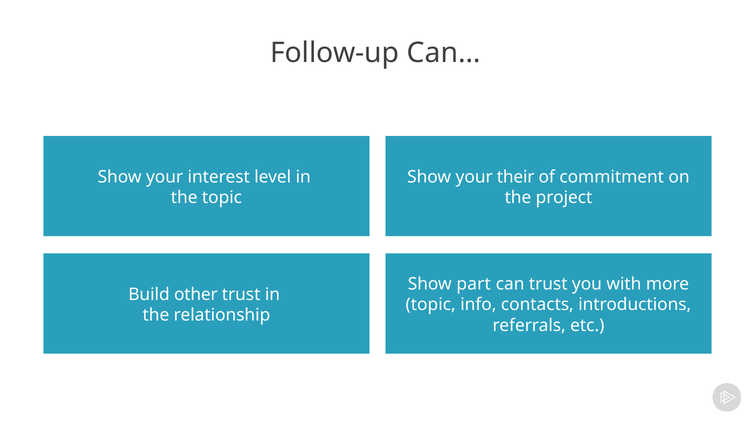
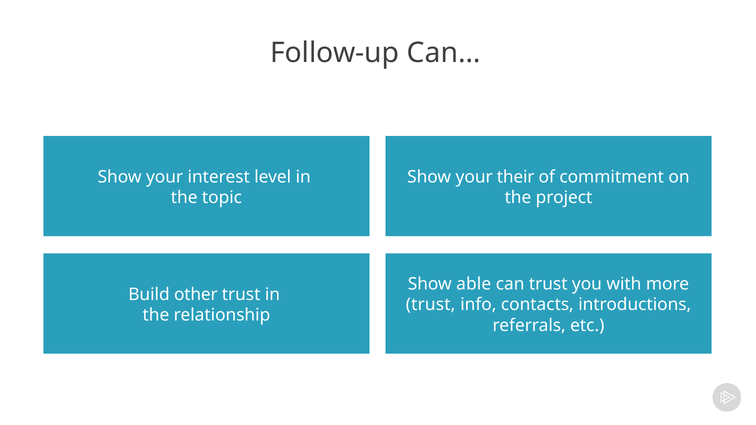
part: part -> able
topic at (431, 305): topic -> trust
